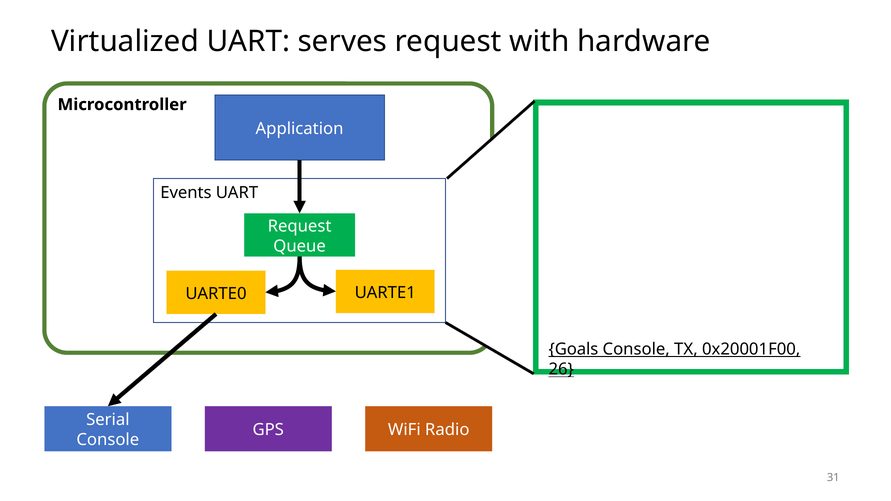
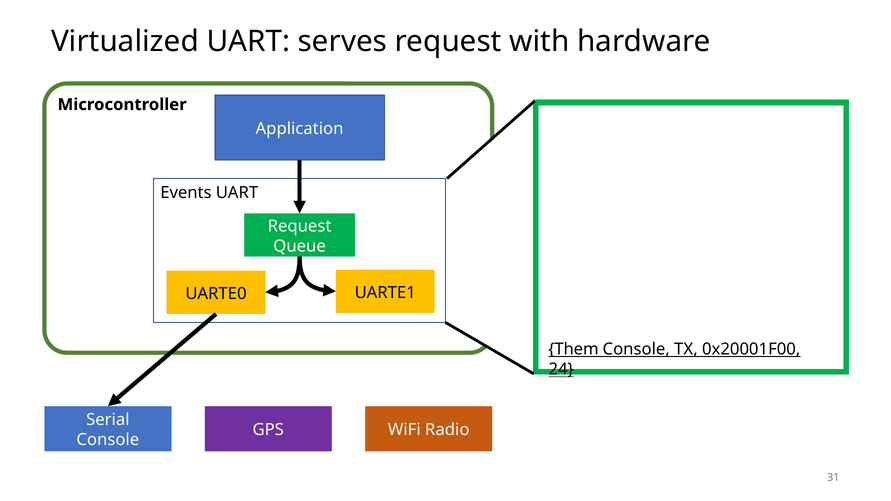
Goals: Goals -> Them
26: 26 -> 24
